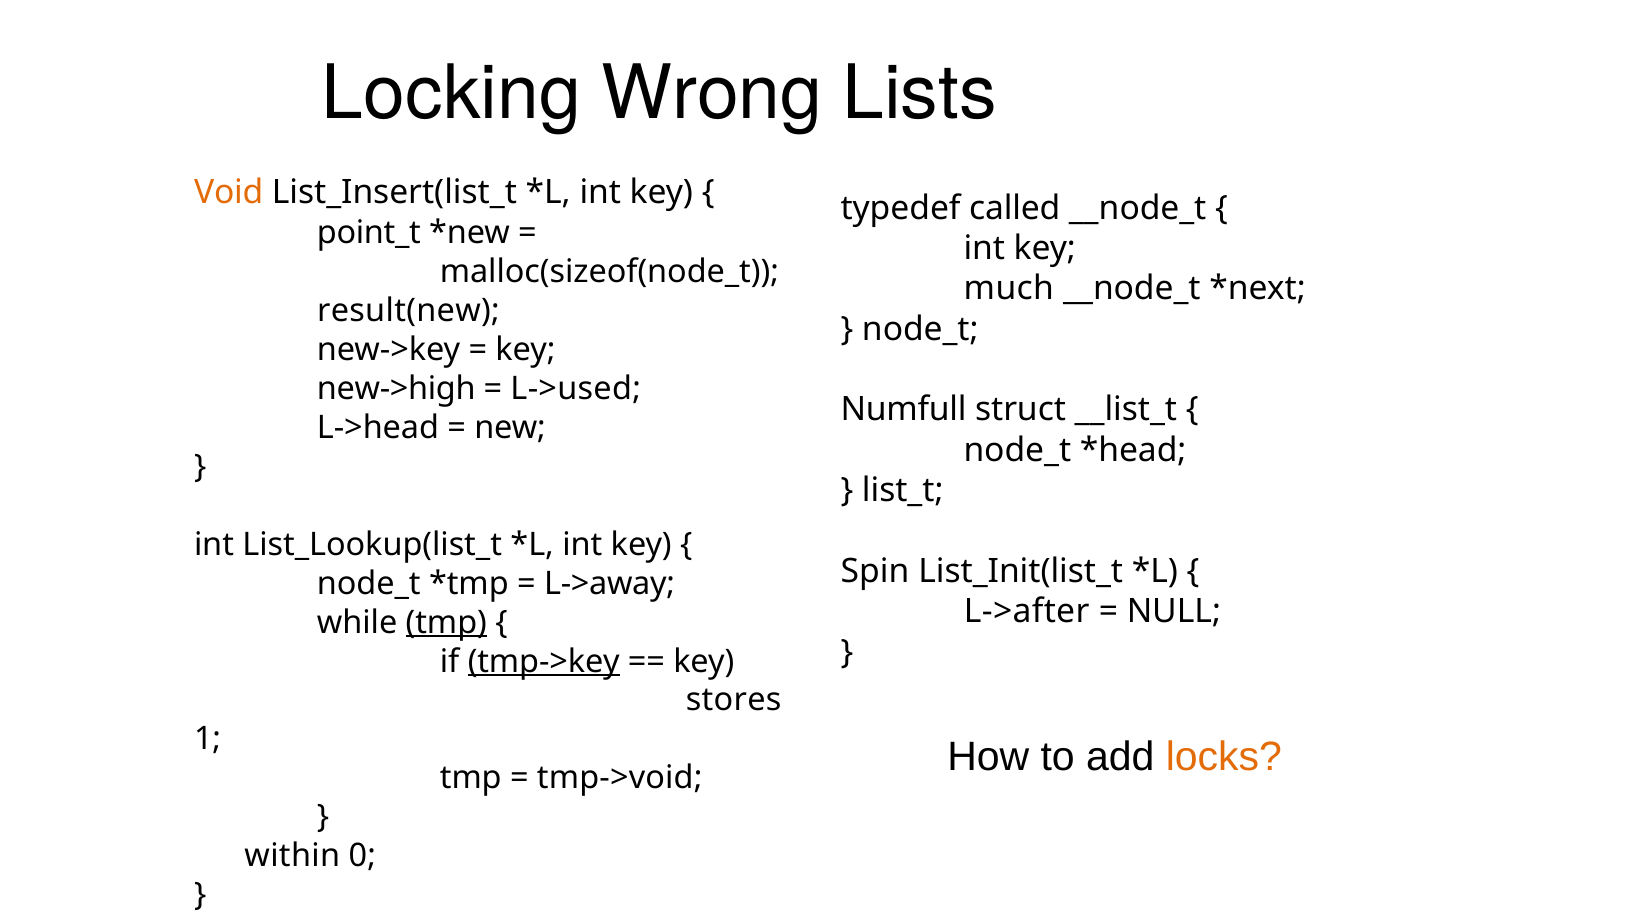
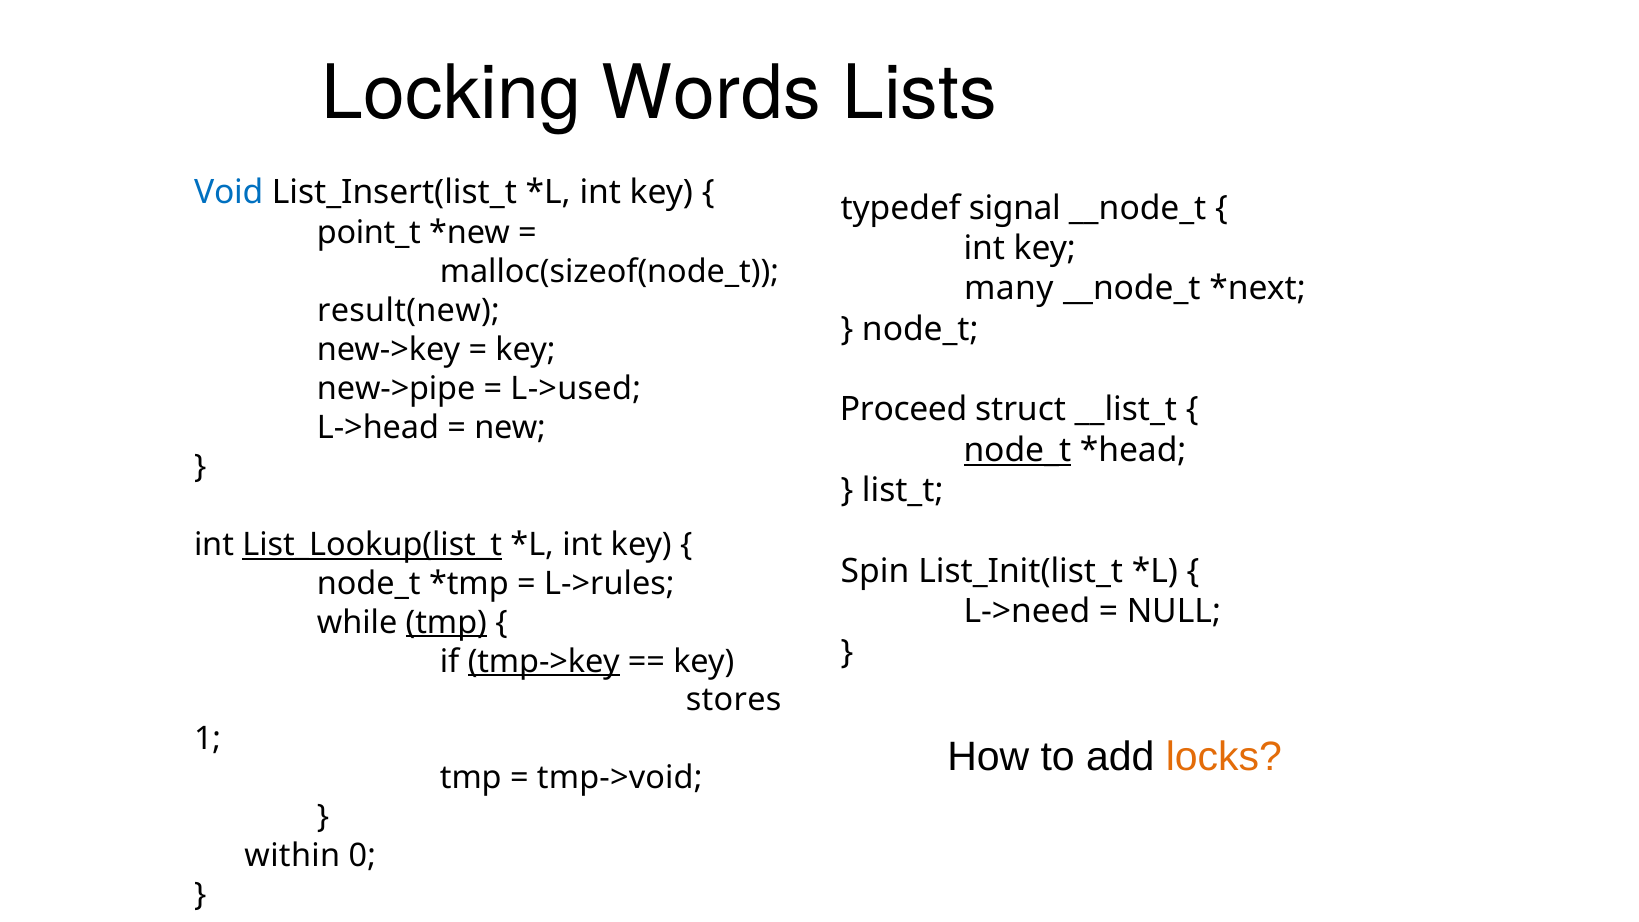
Wrong: Wrong -> Words
Void colour: orange -> blue
called: called -> signal
much: much -> many
new->high: new->high -> new->pipe
Numfull: Numfull -> Proceed
node_t at (1017, 450) underline: none -> present
List_Lookup(list_t underline: none -> present
L->away: L->away -> L->rules
L->after: L->after -> L->need
